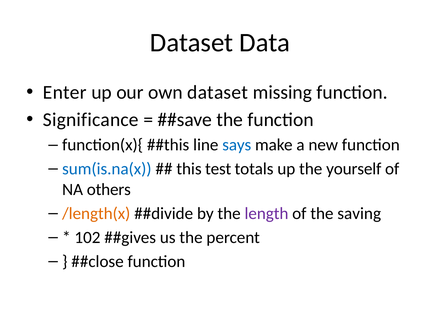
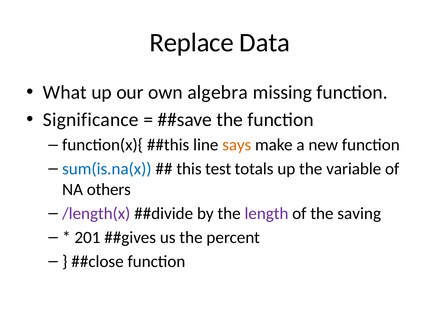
Dataset at (192, 43): Dataset -> Replace
Enter: Enter -> What
own dataset: dataset -> algebra
says colour: blue -> orange
yourself: yourself -> variable
/length(x colour: orange -> purple
102: 102 -> 201
